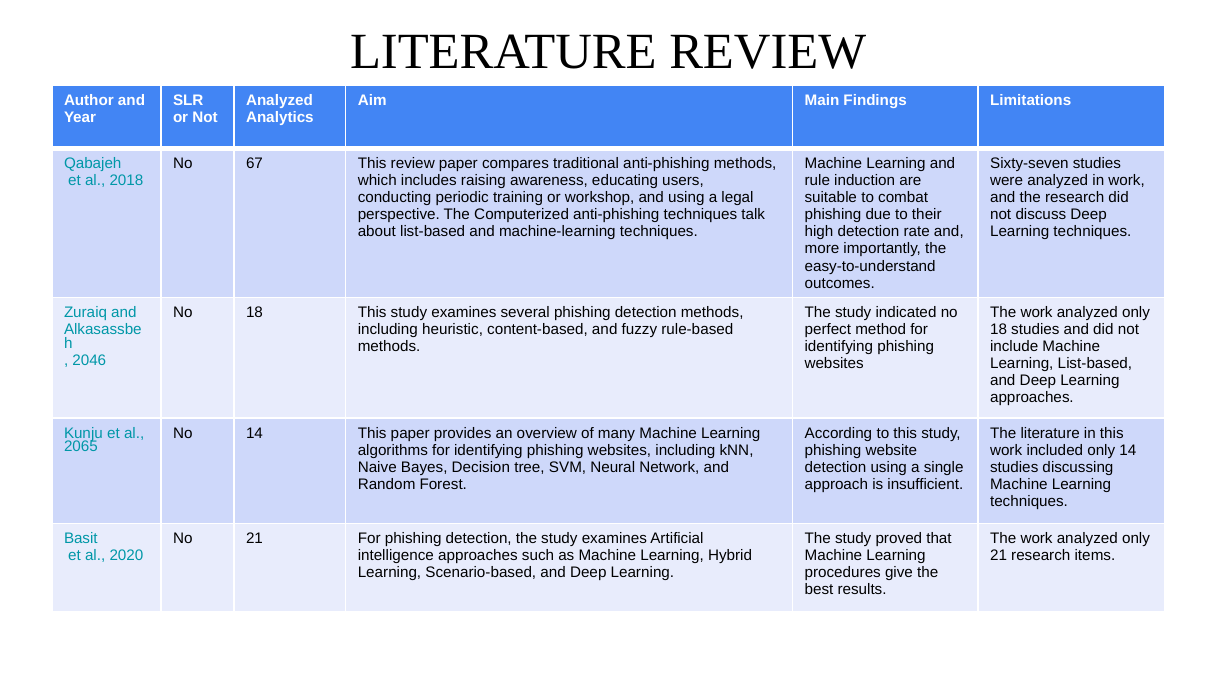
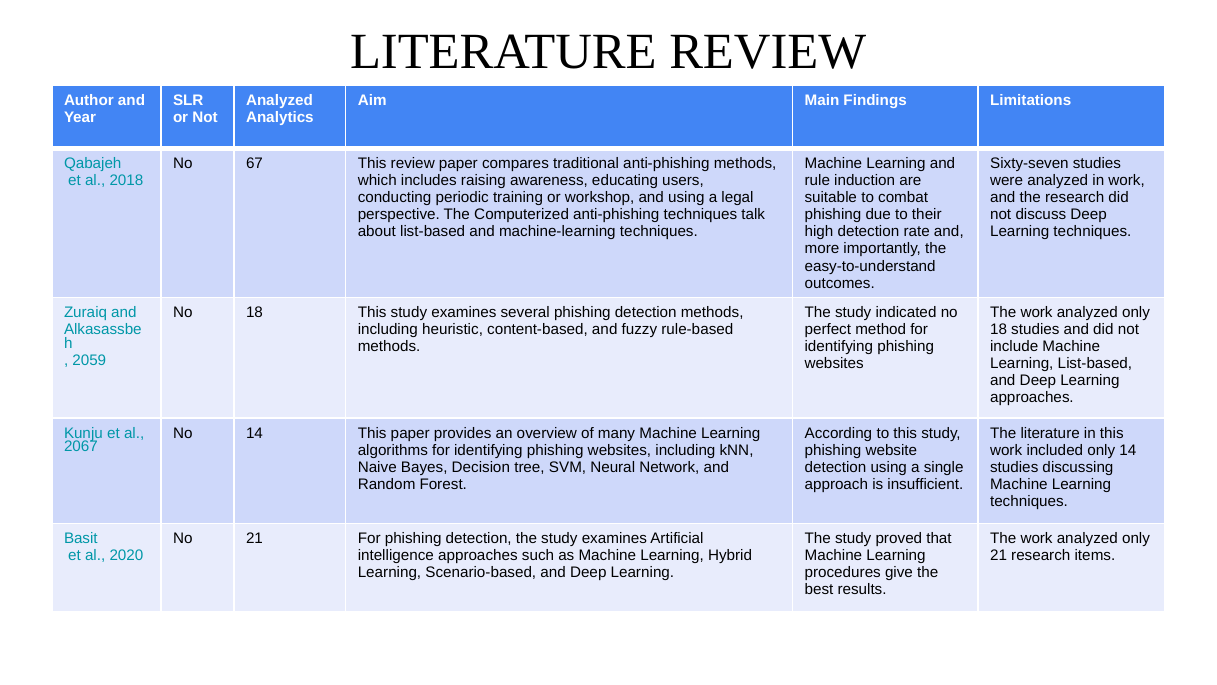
2046: 2046 -> 2059
2065: 2065 -> 2067
